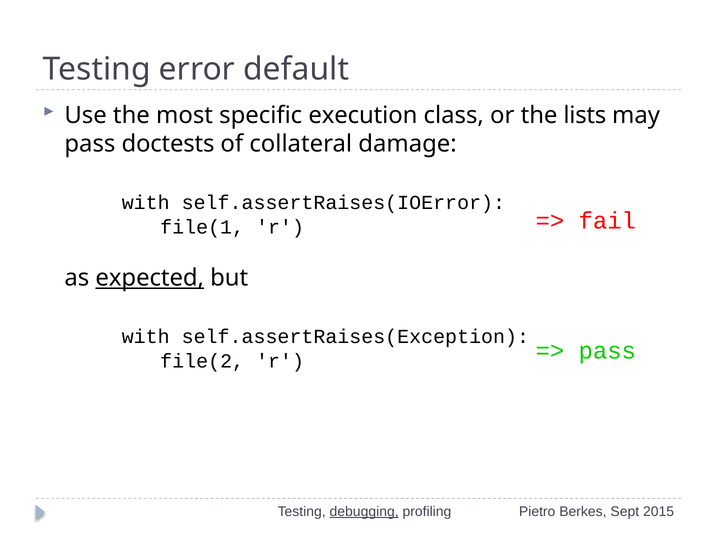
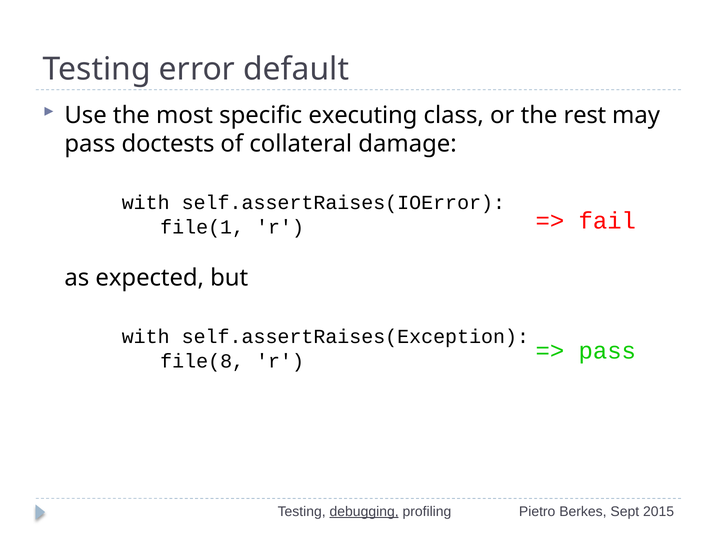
execution: execution -> executing
lists: lists -> rest
expected underline: present -> none
file(2: file(2 -> file(8
